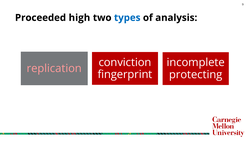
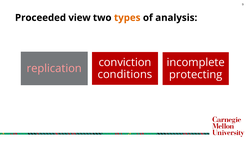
high: high -> view
types colour: blue -> orange
fingerprint: fingerprint -> conditions
